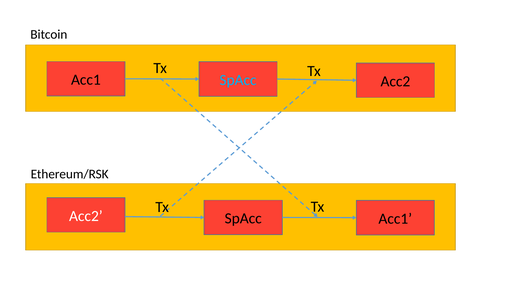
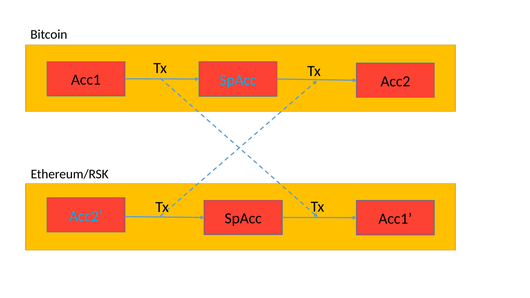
Acc2 at (86, 216) colour: white -> light blue
